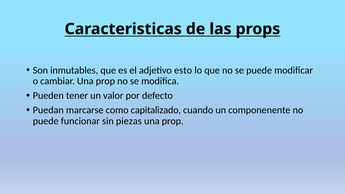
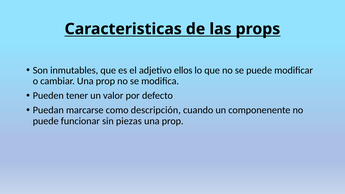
esto: esto -> ellos
capitalizado: capitalizado -> descripción
